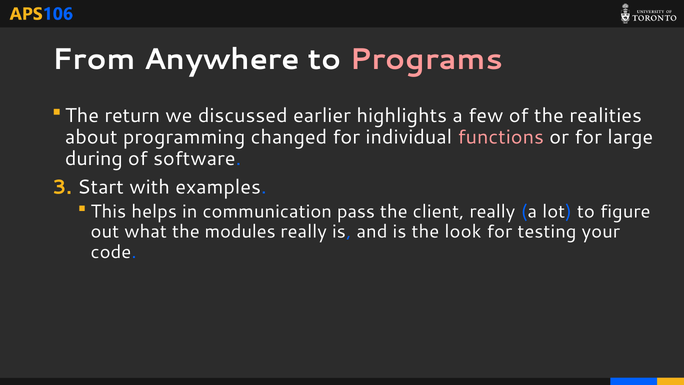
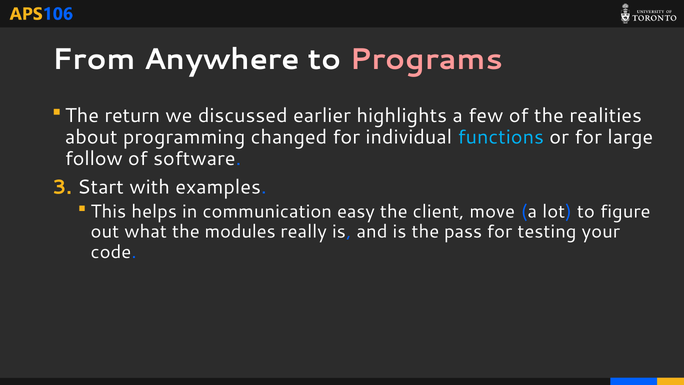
functions colour: pink -> light blue
during: during -> follow
pass: pass -> easy
client really: really -> move
look: look -> pass
